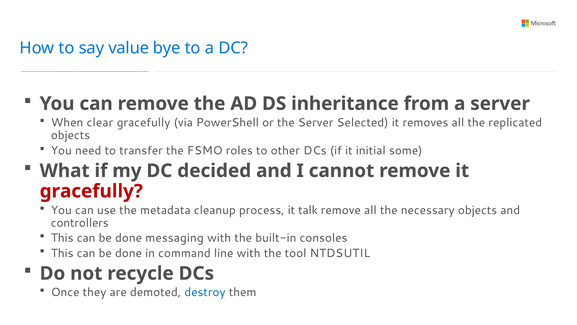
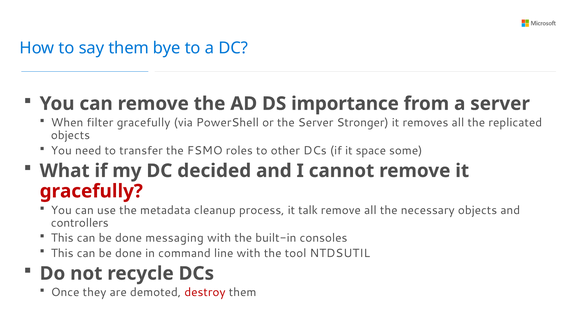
say value: value -> them
inheritance: inheritance -> importance
clear: clear -> filter
Selected: Selected -> Stronger
initial: initial -> space
destroy colour: blue -> red
